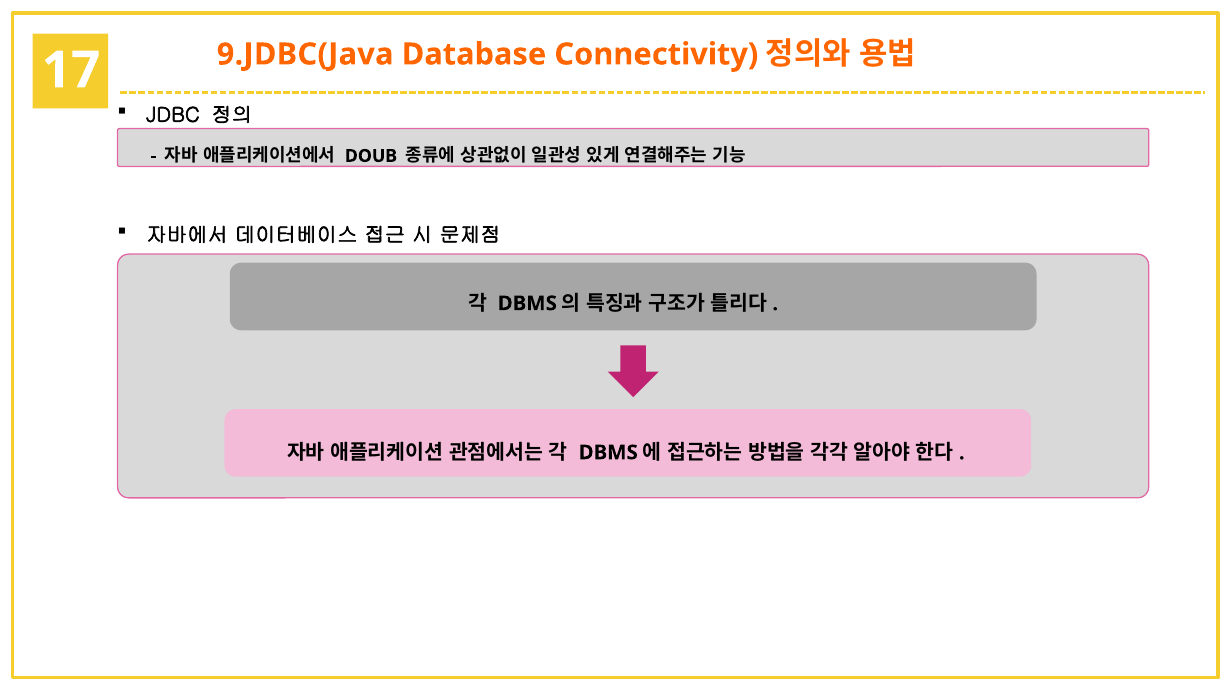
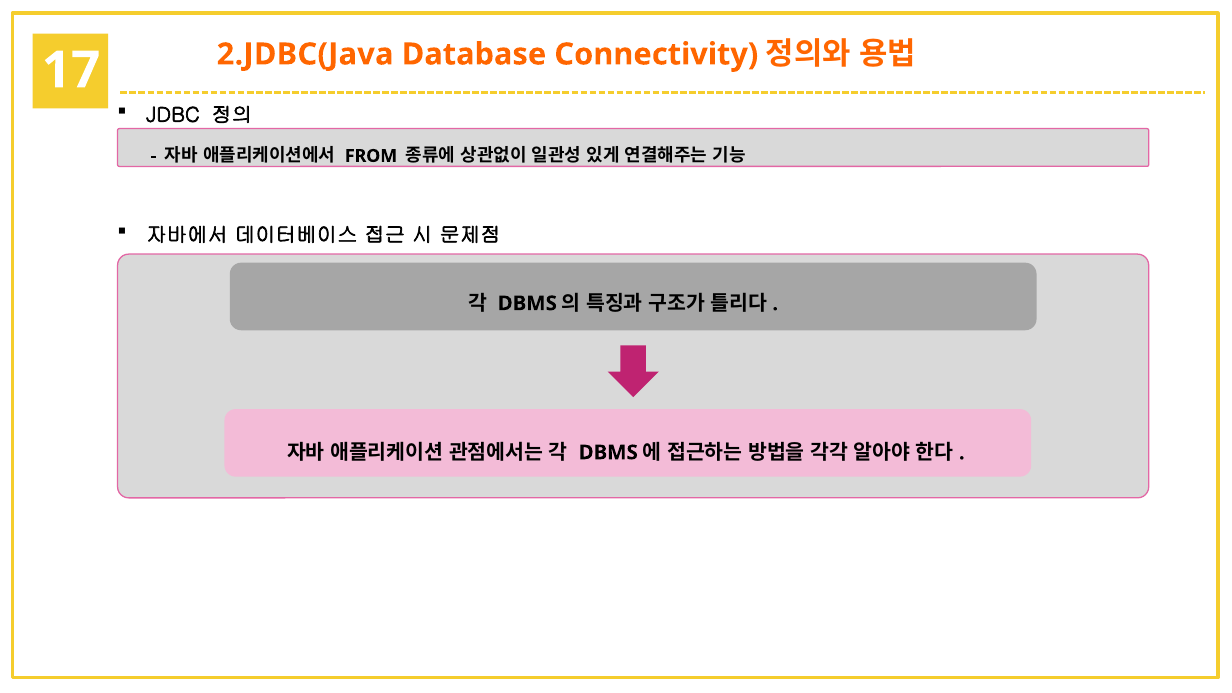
9.JDBC(Java: 9.JDBC(Java -> 2.JDBC(Java
DOUB: DOUB -> FROM
